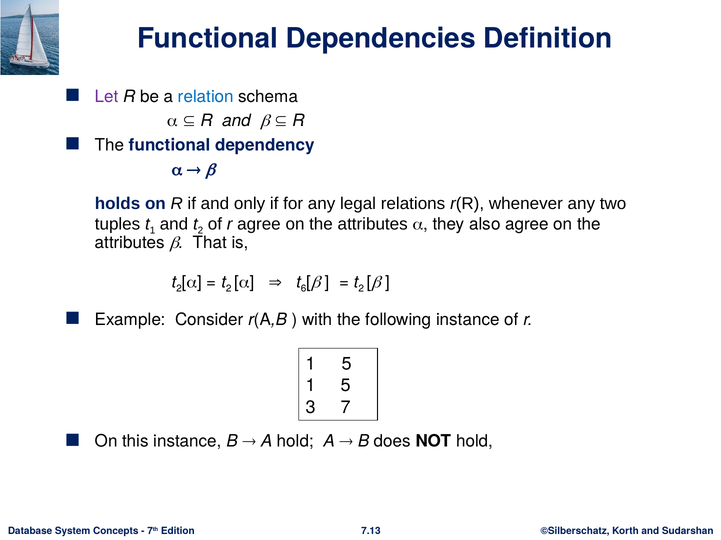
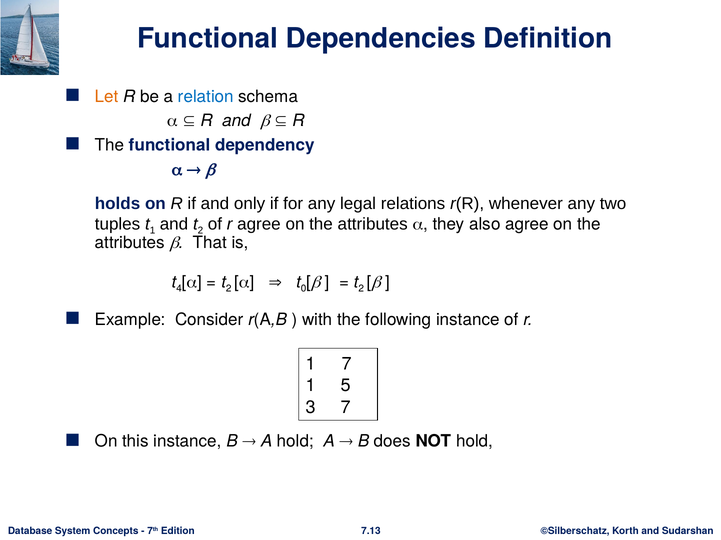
Let colour: purple -> orange
2 at (179, 289): 2 -> 4
6: 6 -> 0
5 at (347, 364): 5 -> 7
